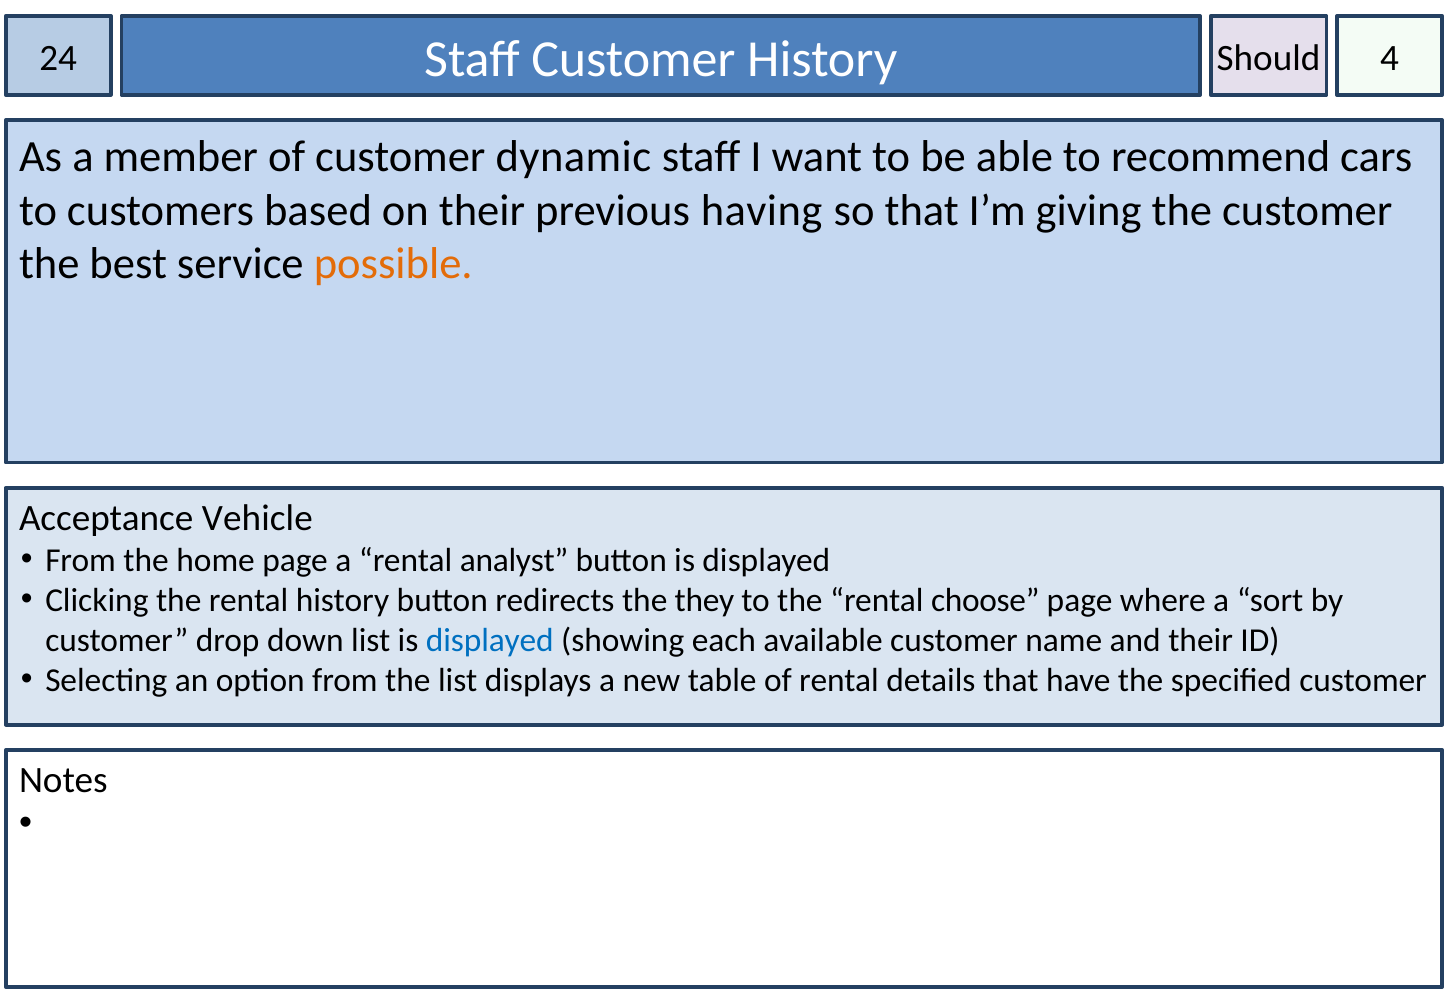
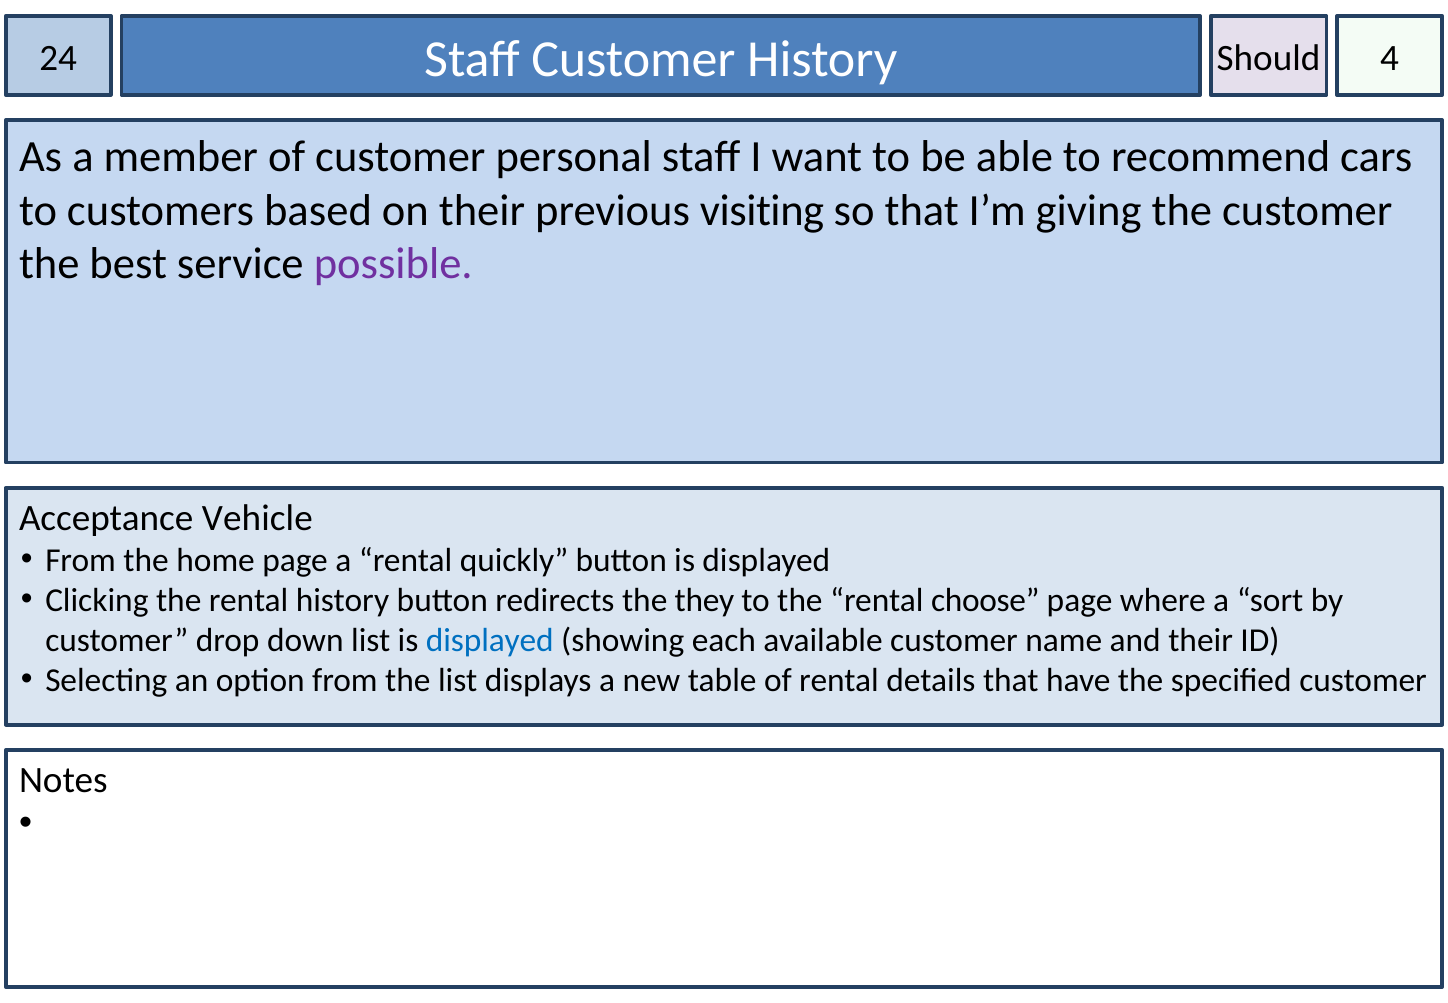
dynamic: dynamic -> personal
having: having -> visiting
possible colour: orange -> purple
analyst: analyst -> quickly
